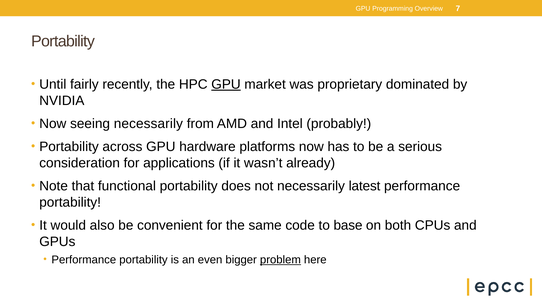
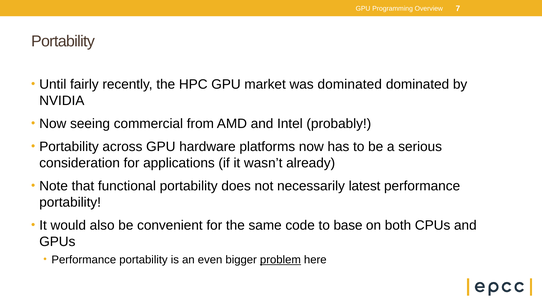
GPU at (226, 84) underline: present -> none
was proprietary: proprietary -> dominated
seeing necessarily: necessarily -> commercial
